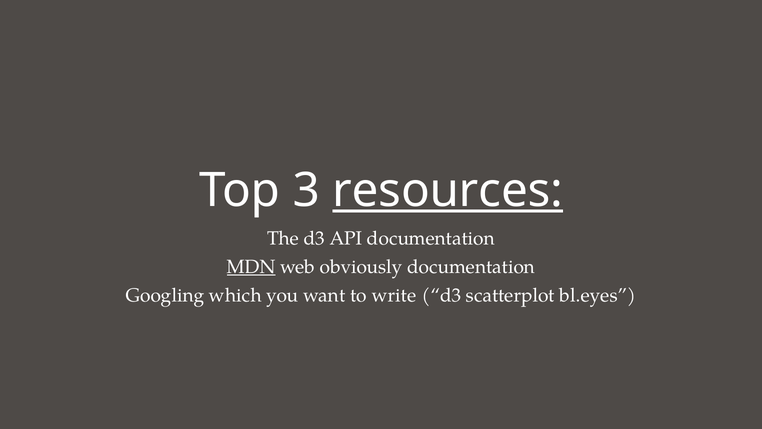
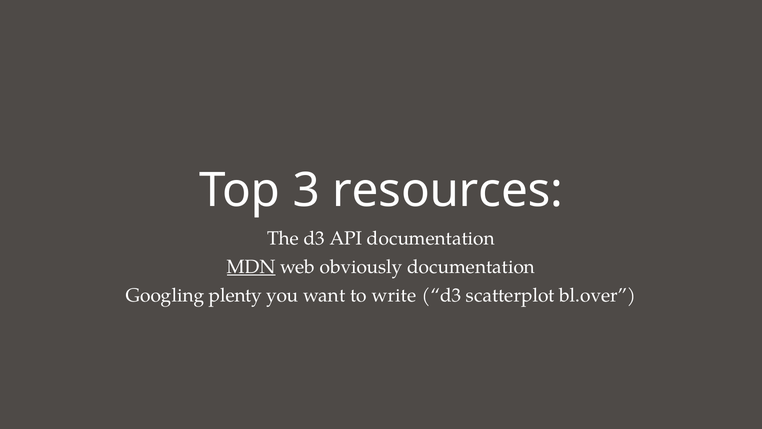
resources underline: present -> none
which: which -> plenty
bl.eyes: bl.eyes -> bl.over
